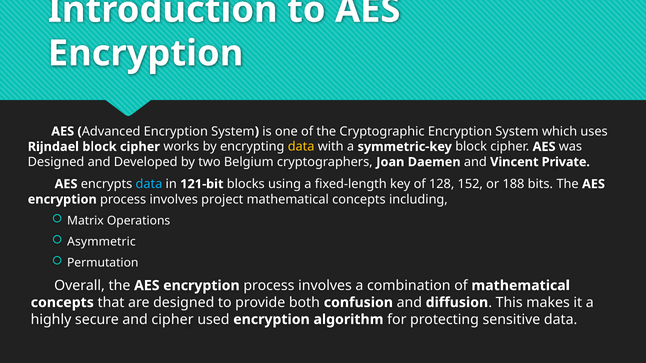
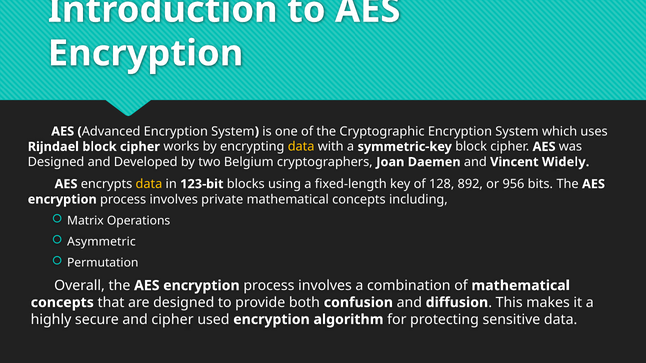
Private: Private -> Widely
data at (149, 184) colour: light blue -> yellow
121-bit: 121-bit -> 123-bit
152: 152 -> 892
188: 188 -> 956
project: project -> private
